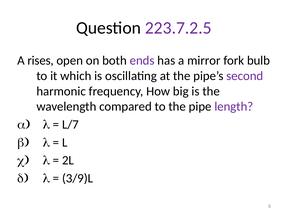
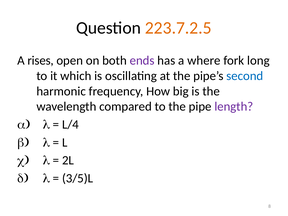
223.7.2.5 colour: purple -> orange
mirror: mirror -> where
bulb: bulb -> long
second colour: purple -> blue
L/7: L/7 -> L/4
3/9)L: 3/9)L -> 3/5)L
